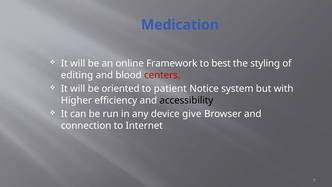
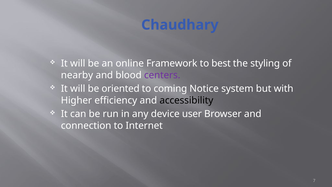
Medication: Medication -> Chaudhary
editing: editing -> nearby
centers colour: red -> purple
patient: patient -> coming
give: give -> user
